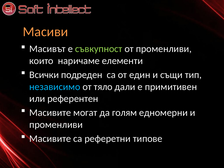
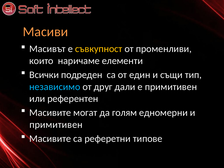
съвкупност colour: light green -> yellow
тяло: тяло -> друг
променливи at (56, 125): променливи -> примитивен
